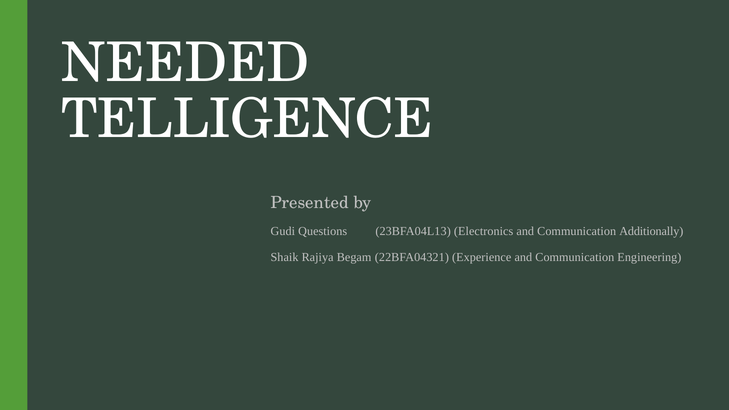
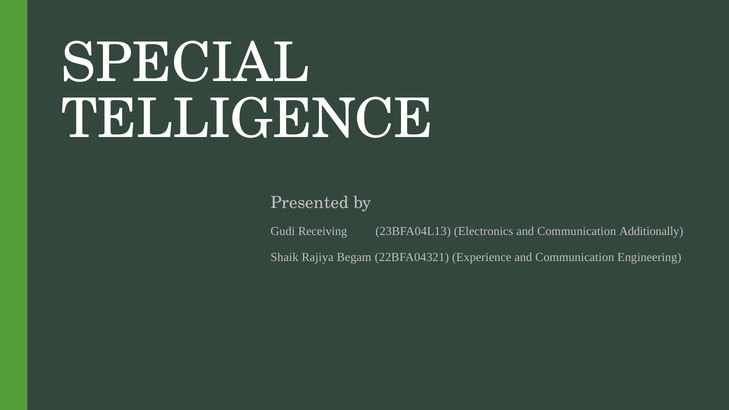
NEEDED: NEEDED -> SPECIAL
Questions: Questions -> Receiving
